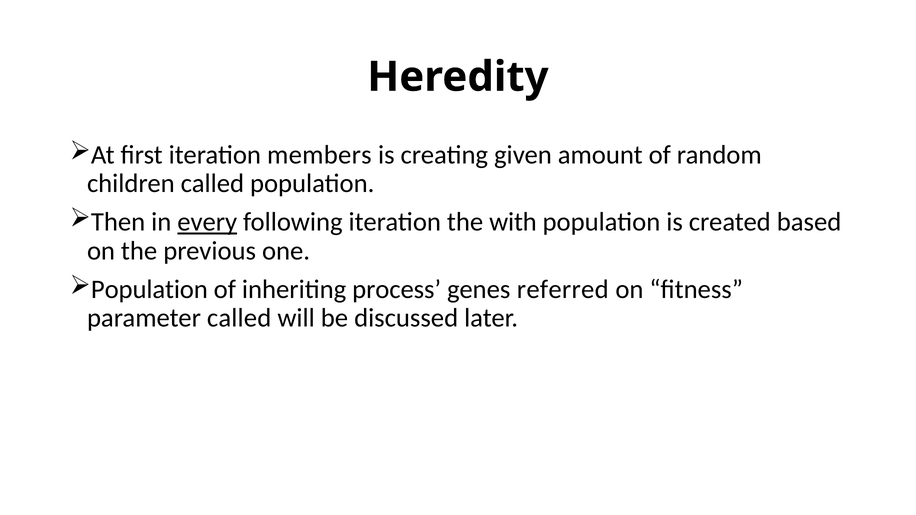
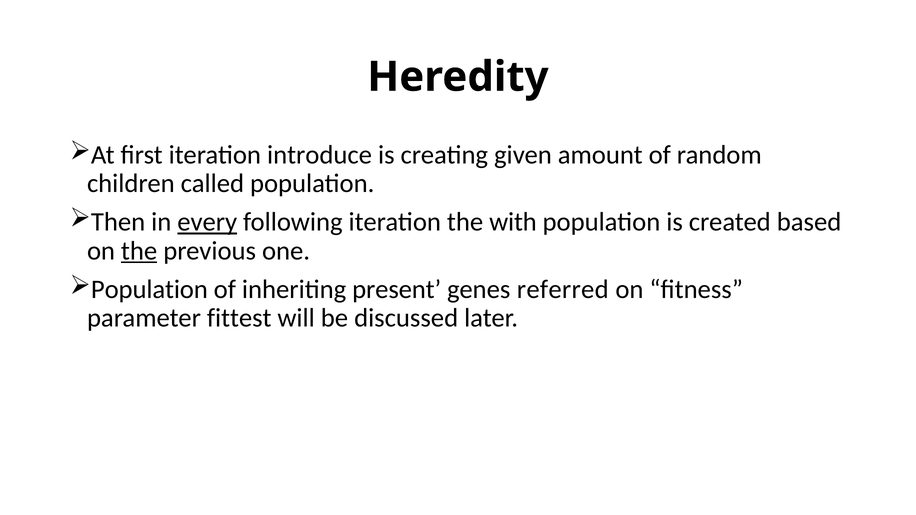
members: members -> introduce
the at (139, 251) underline: none -> present
process: process -> present
parameter called: called -> fittest
